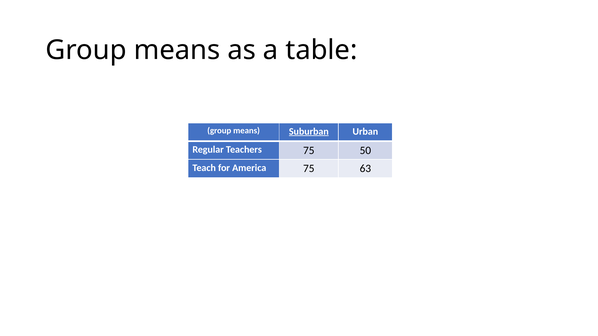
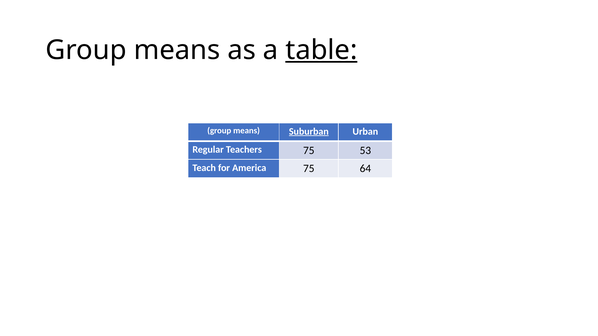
table underline: none -> present
50: 50 -> 53
63: 63 -> 64
